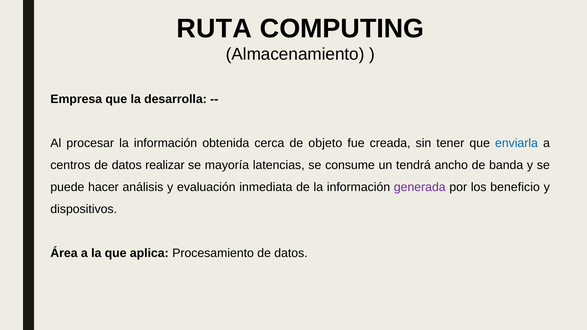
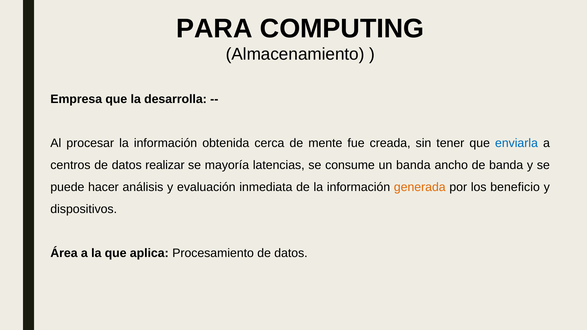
RUTA: RUTA -> PARA
objeto: objeto -> mente
un tendrá: tendrá -> banda
generada colour: purple -> orange
